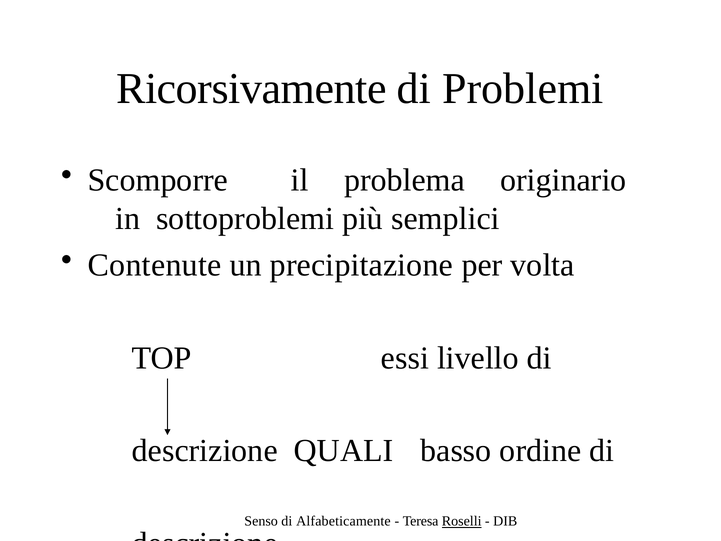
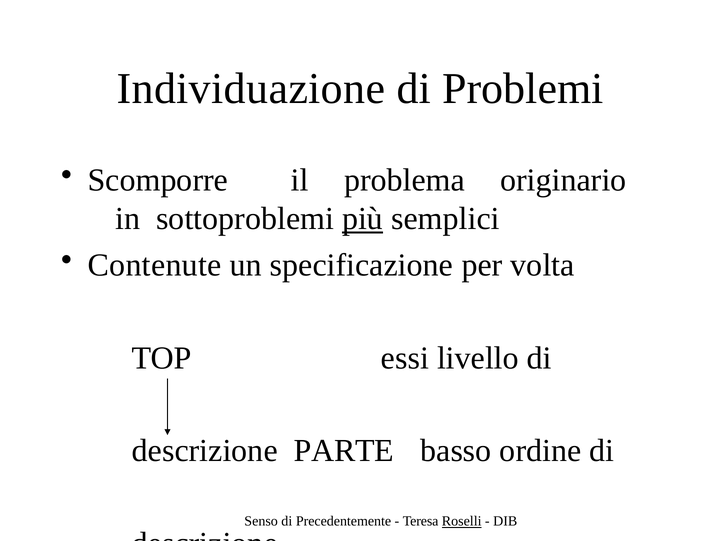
Ricorsivamente: Ricorsivamente -> Individuazione
più underline: none -> present
precipitazione: precipitazione -> specificazione
QUALI: QUALI -> PARTE
Alfabeticamente: Alfabeticamente -> Precedentemente
